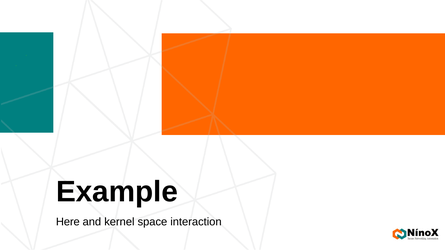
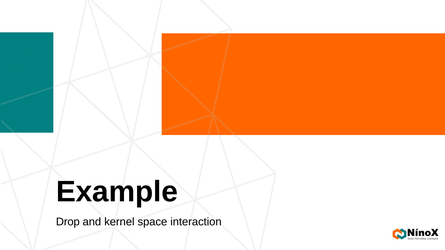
Here: Here -> Drop
